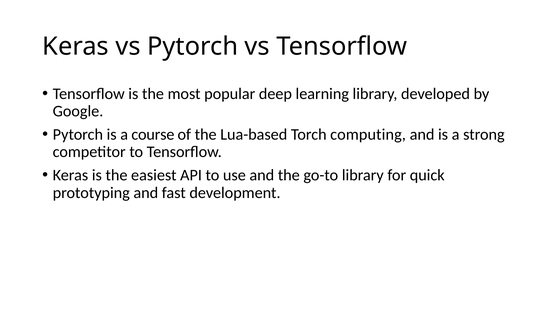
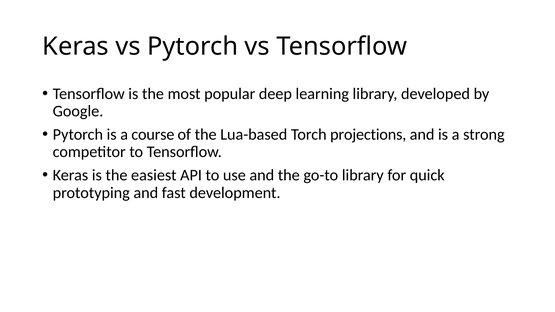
computing: computing -> projections
